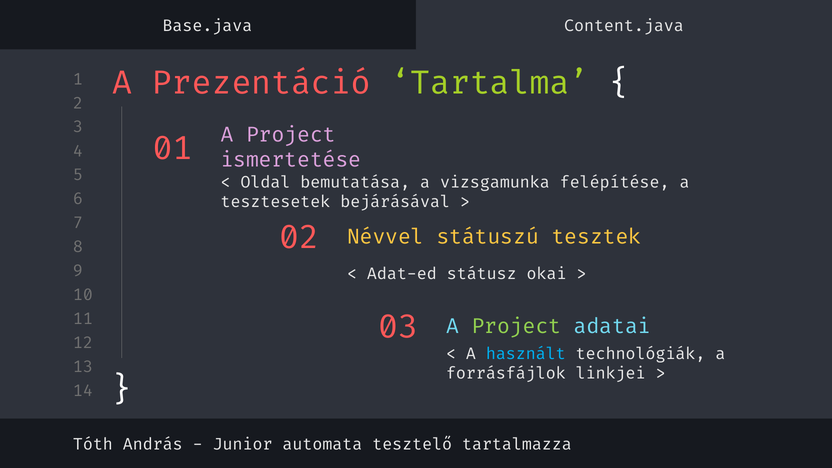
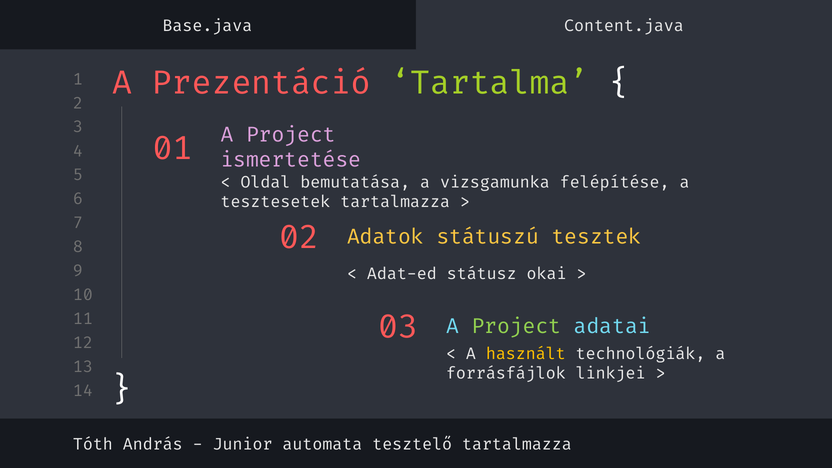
tesztesetek bejárásával: bejárásával -> tartalmazza
Névvel: Névvel -> Adatok
használt colour: light blue -> yellow
